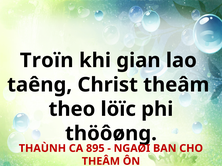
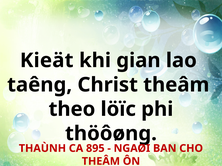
Troïn: Troïn -> Kieät
